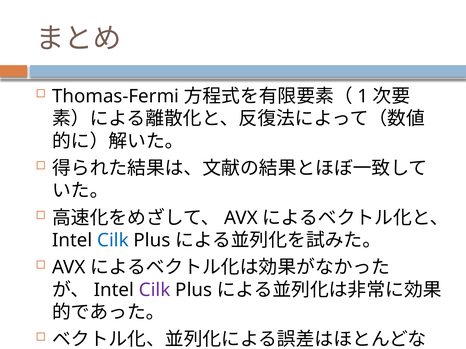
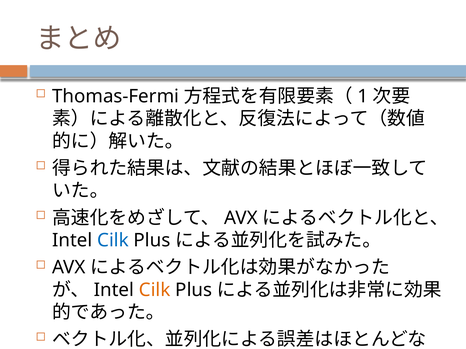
Cilk at (155, 290) colour: purple -> orange
